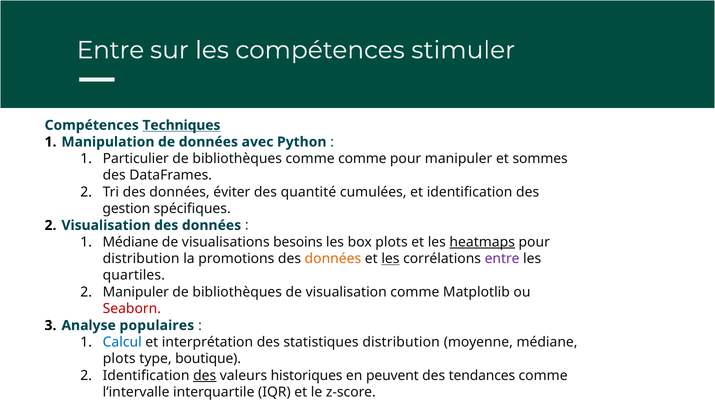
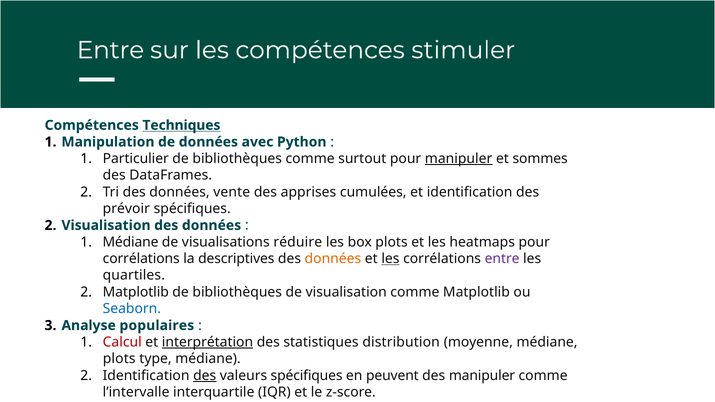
comme comme: comme -> surtout
manipuler at (459, 159) underline: none -> present
éviter: éviter -> vente
quantité: quantité -> apprises
gestion: gestion -> prévoir
besoins: besoins -> réduire
heatmaps underline: present -> none
distribution at (141, 259): distribution -> corrélations
promotions: promotions -> descriptives
Manipuler at (136, 292): Manipuler -> Matplotlib
Seaborn colour: red -> blue
Calcul colour: blue -> red
interprétation underline: none -> present
type boutique: boutique -> médiane
valeurs historiques: historiques -> spécifiques
des tendances: tendances -> manipuler
